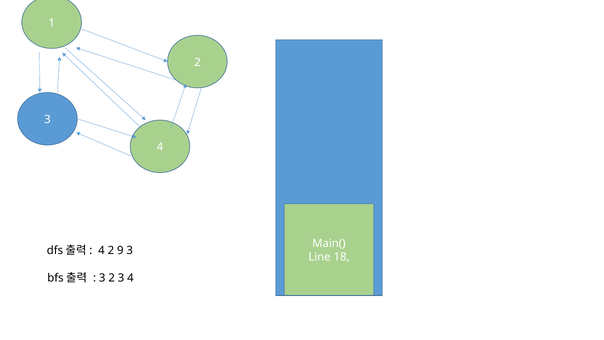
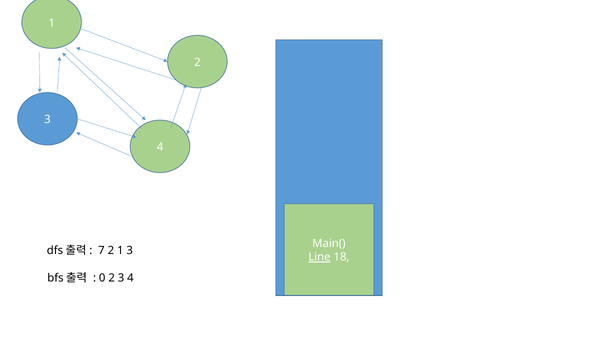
4 at (101, 250): 4 -> 7
2 9: 9 -> 1
Line underline: none -> present
3 at (102, 278): 3 -> 0
